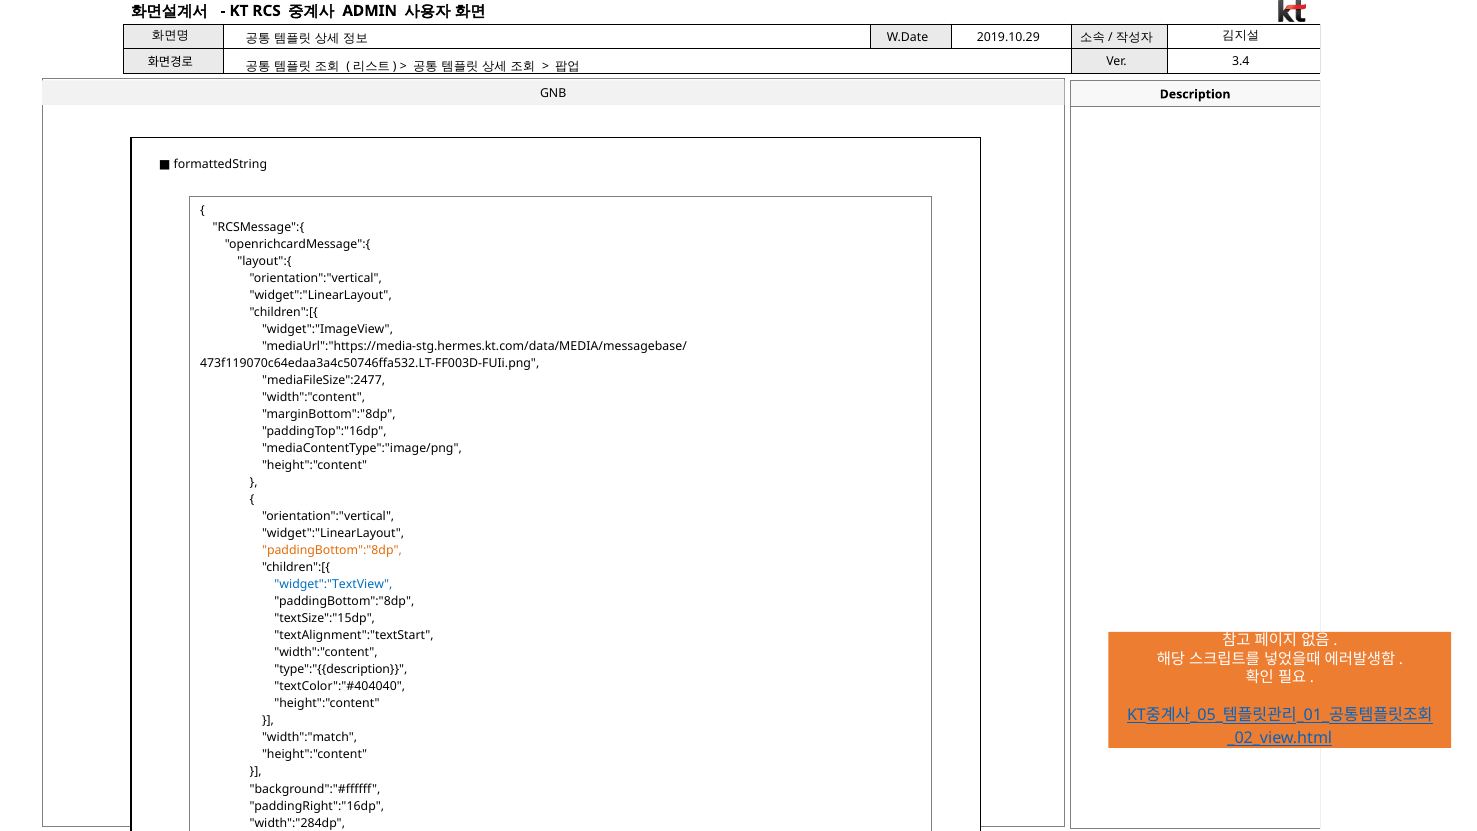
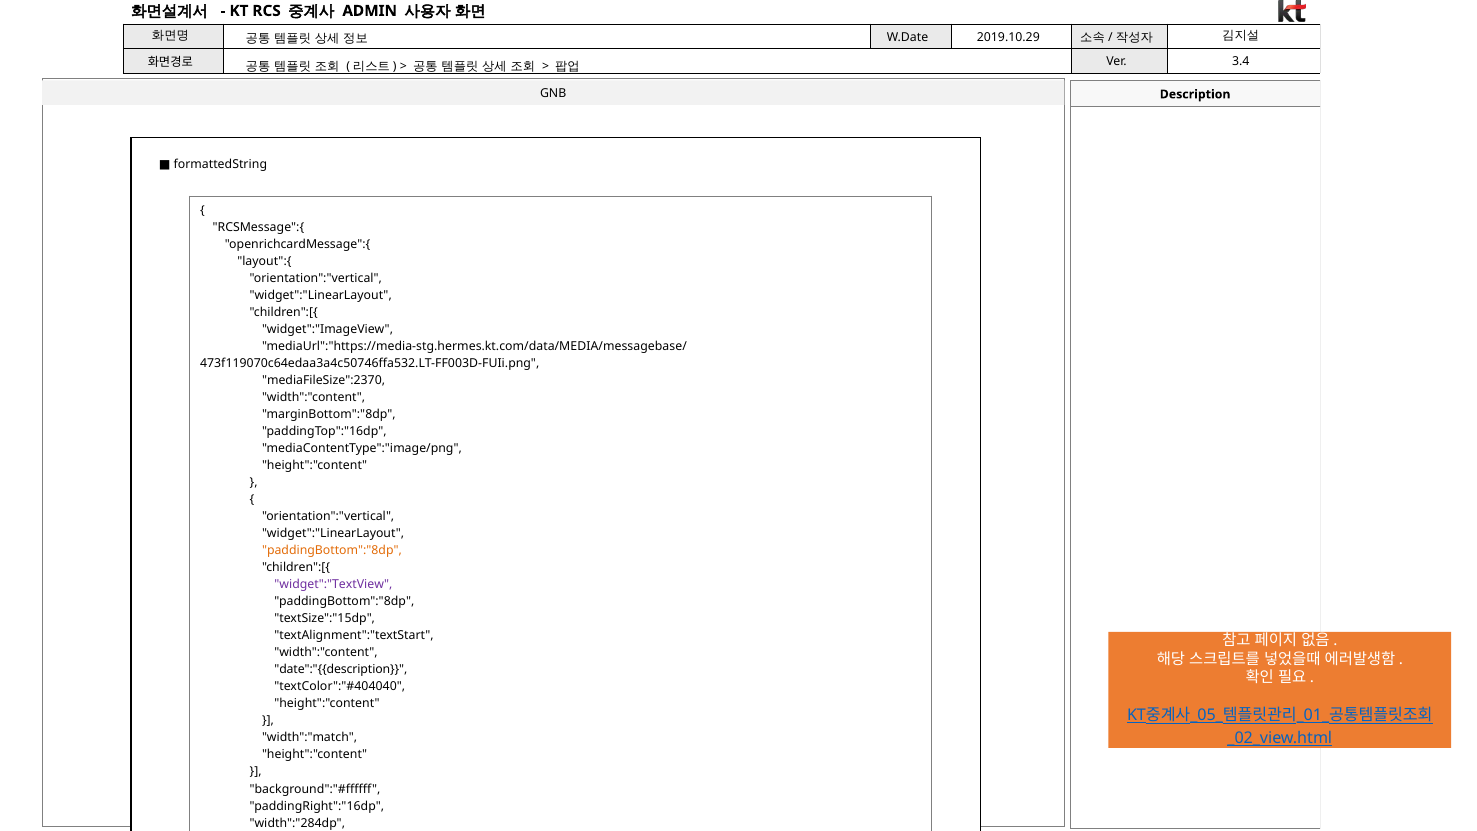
mediaFileSize":2477: mediaFileSize":2477 -> mediaFileSize":2370
widget":"TextView colour: blue -> purple
type":"{{description: type":"{{description -> date":"{{description
